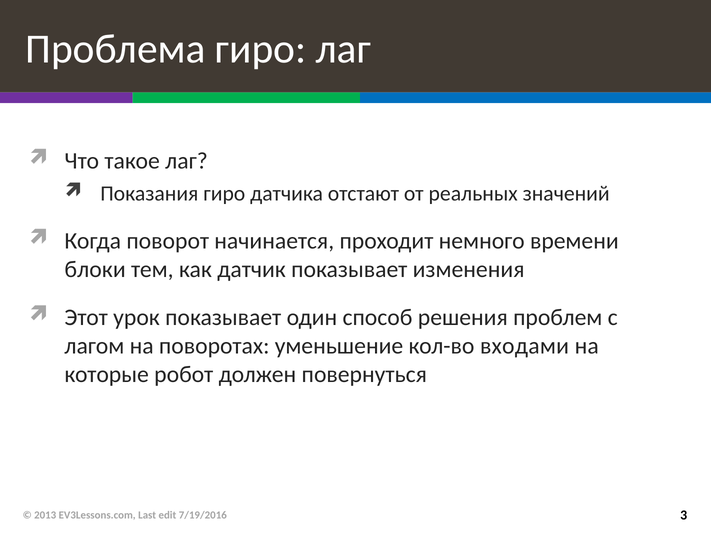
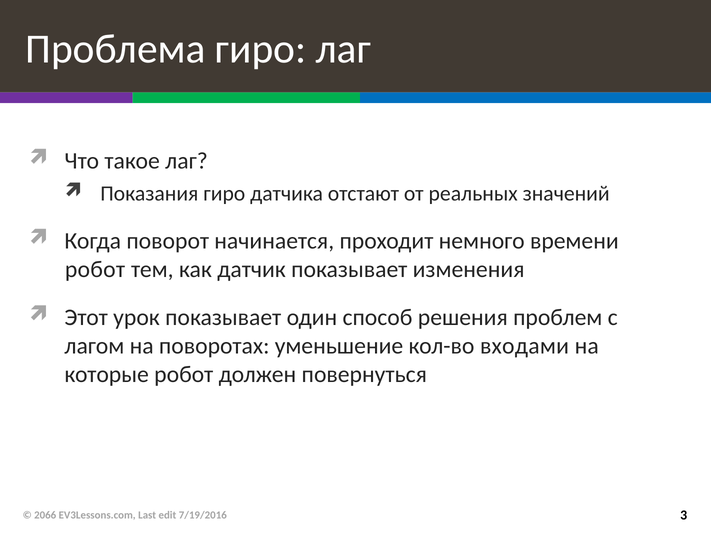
блоки at (95, 269): блоки -> робот
2013: 2013 -> 2066
